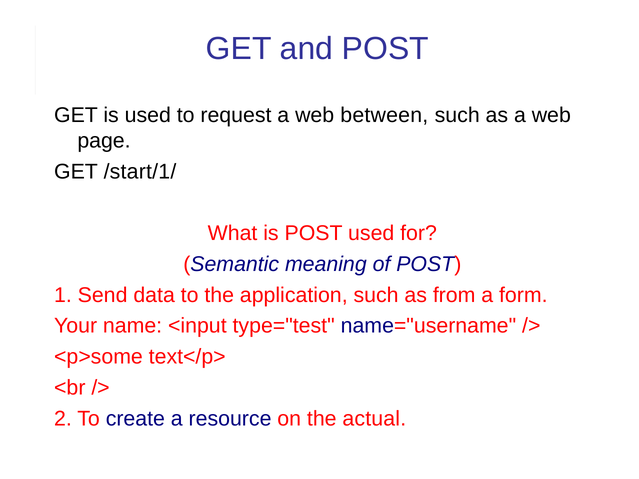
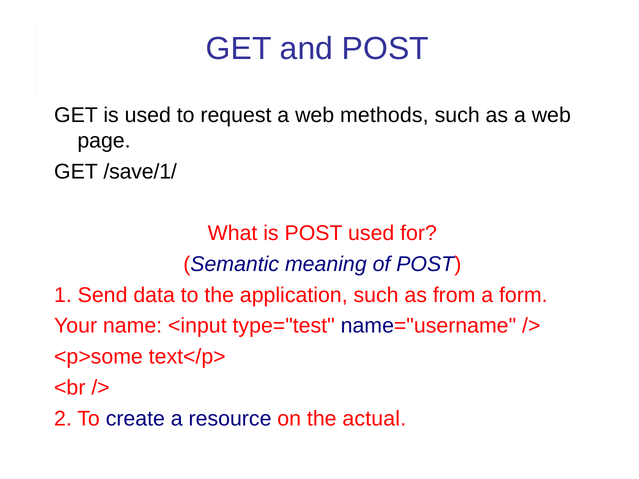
between: between -> methods
/start/1/: /start/1/ -> /save/1/
